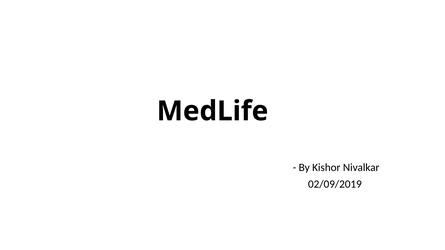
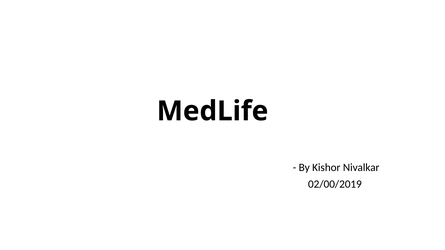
02/09/2019: 02/09/2019 -> 02/00/2019
